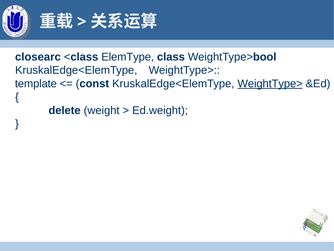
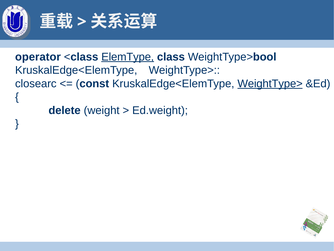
closearc: closearc -> operator
ElemType underline: none -> present
template: template -> closearc
